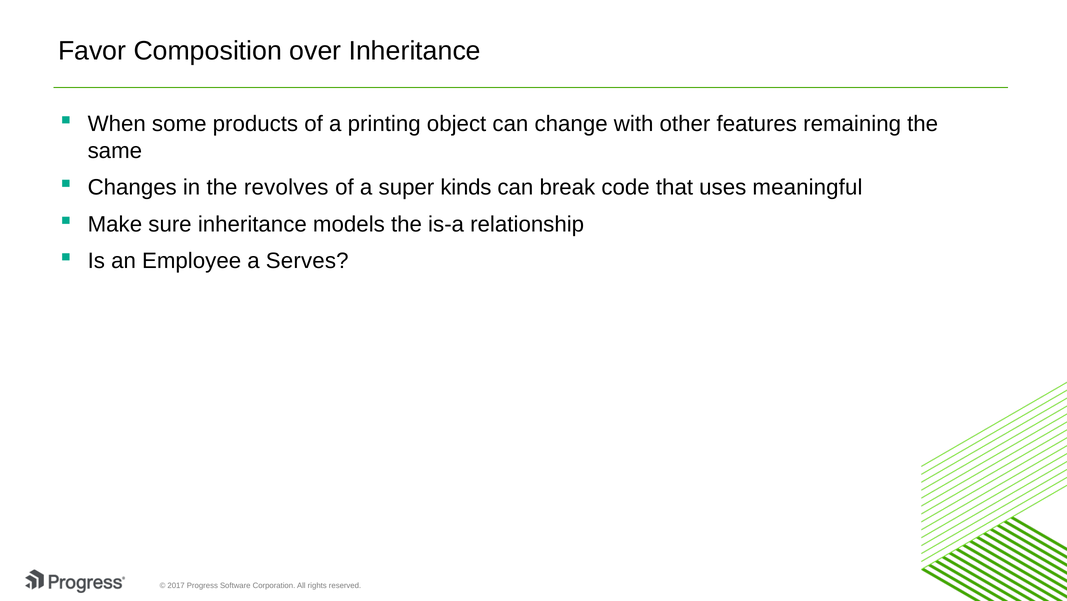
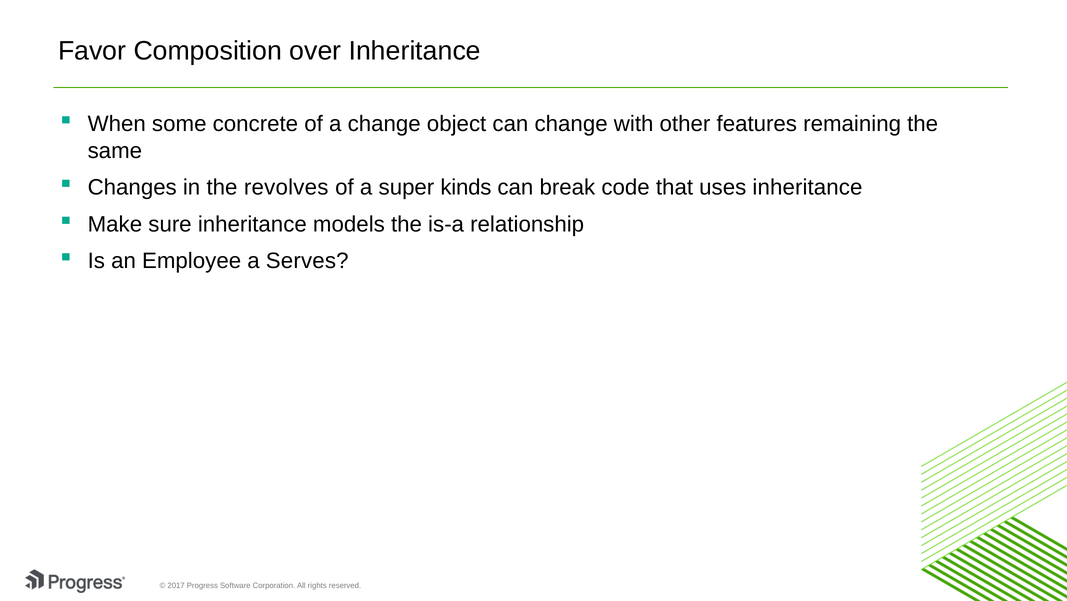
products: products -> concrete
a printing: printing -> change
uses meaningful: meaningful -> inheritance
